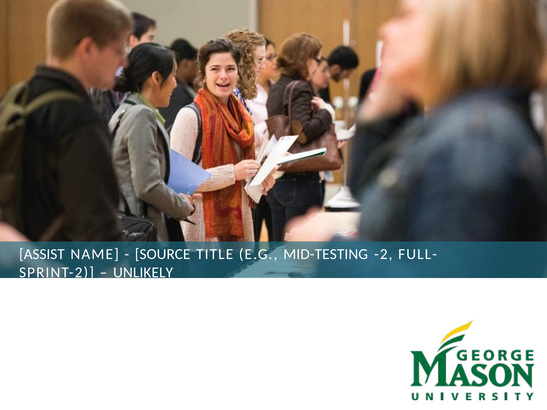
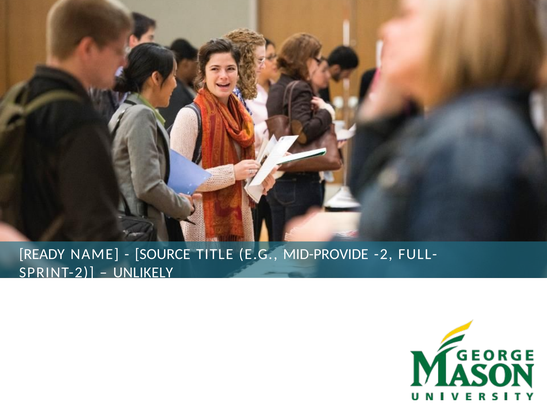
ASSIST: ASSIST -> READY
MID-TESTING: MID-TESTING -> MID-PROVIDE
